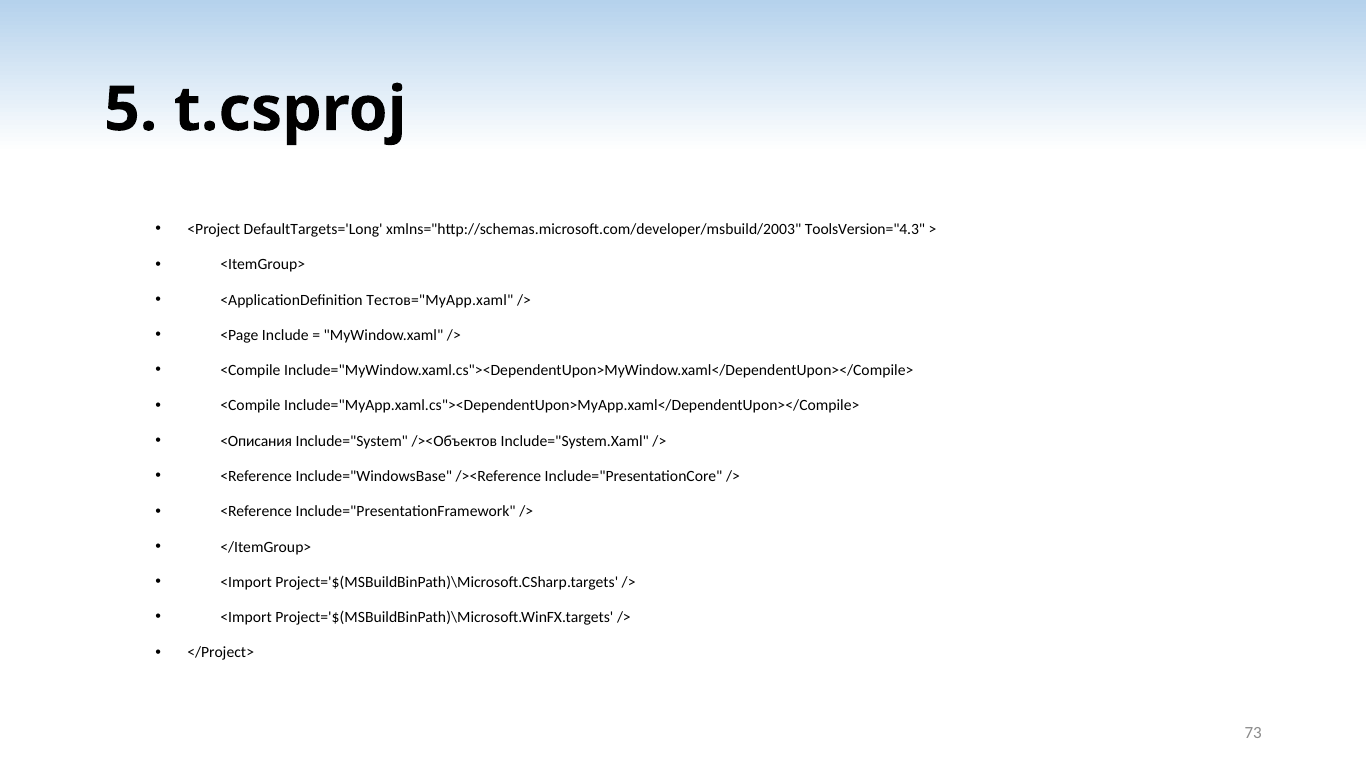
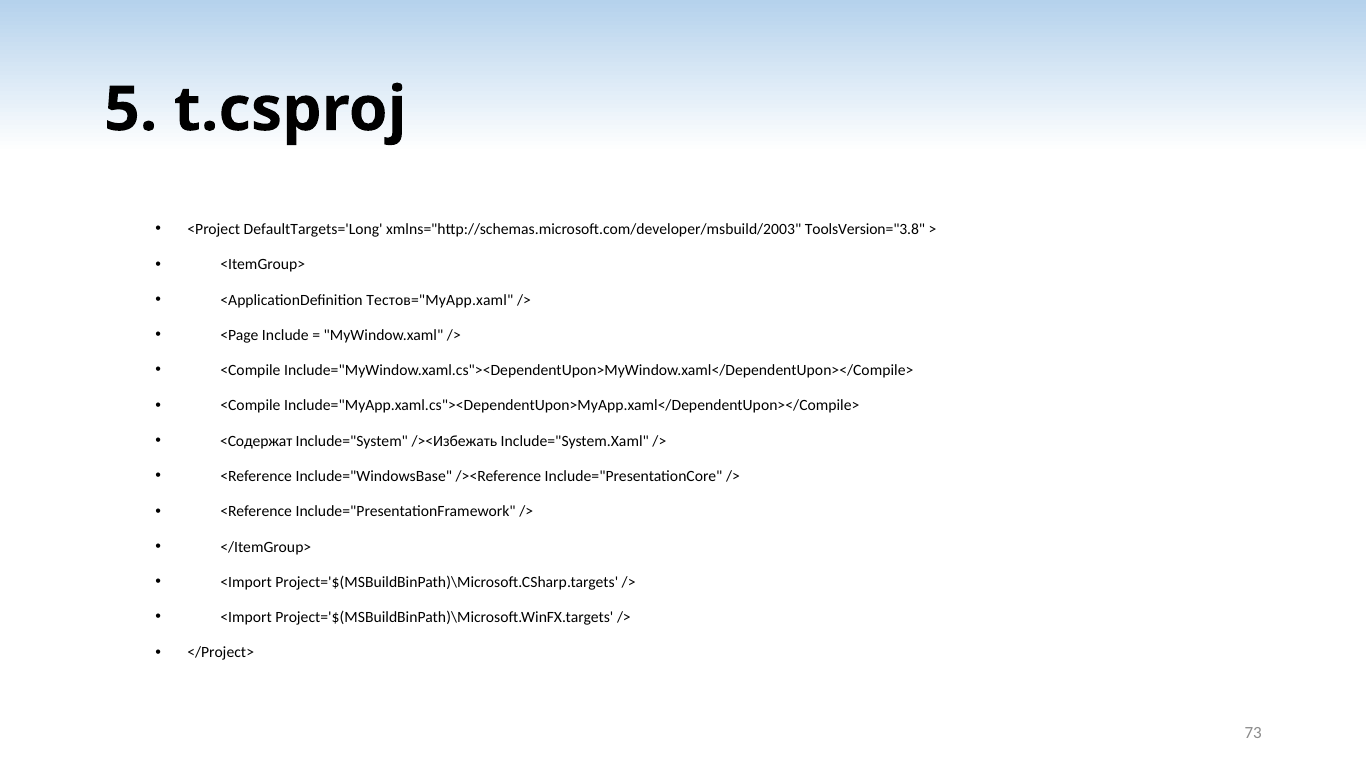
ToolsVersion="4.3: ToolsVersion="4.3 -> ToolsVersion="3.8
<Описания: <Описания -> <Содержат
/><Объектов: /><Объектов -> /><Избежать
